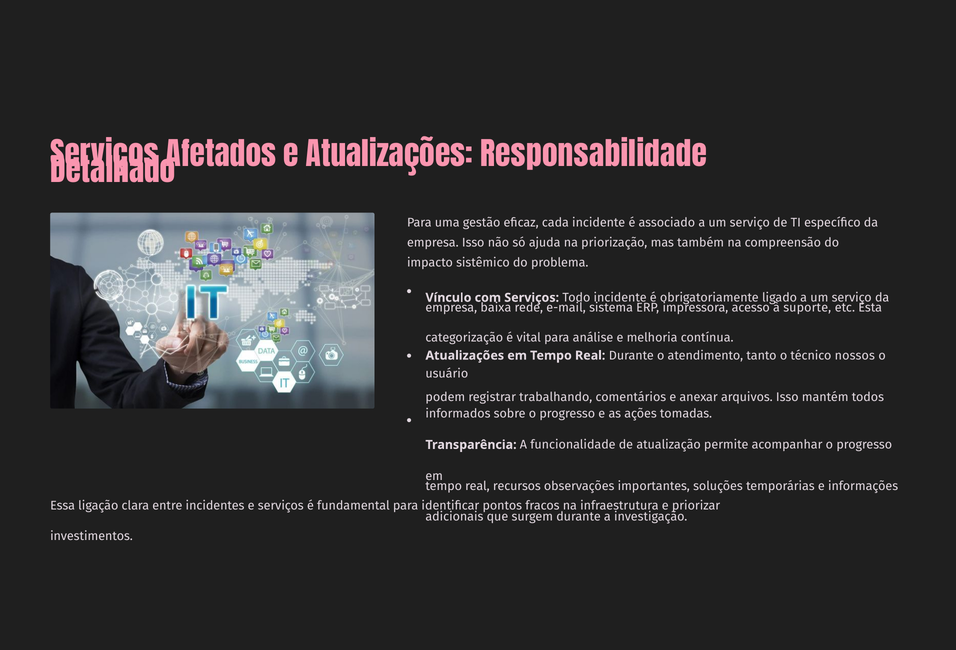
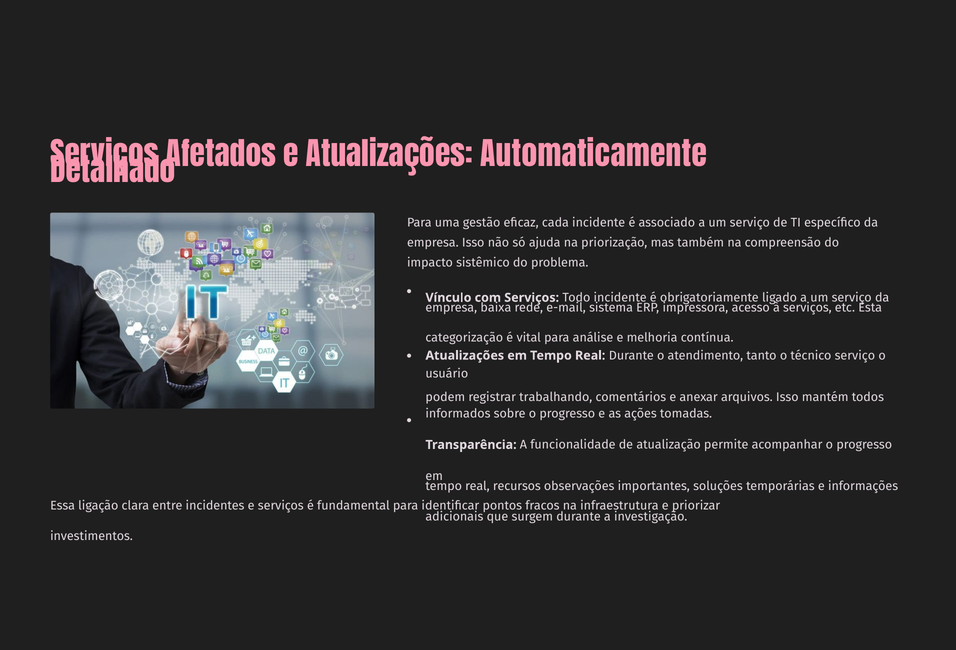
Responsabilidade: Responsabilidade -> Automaticamente
à suporte: suporte -> serviços
técnico nossos: nossos -> serviço
